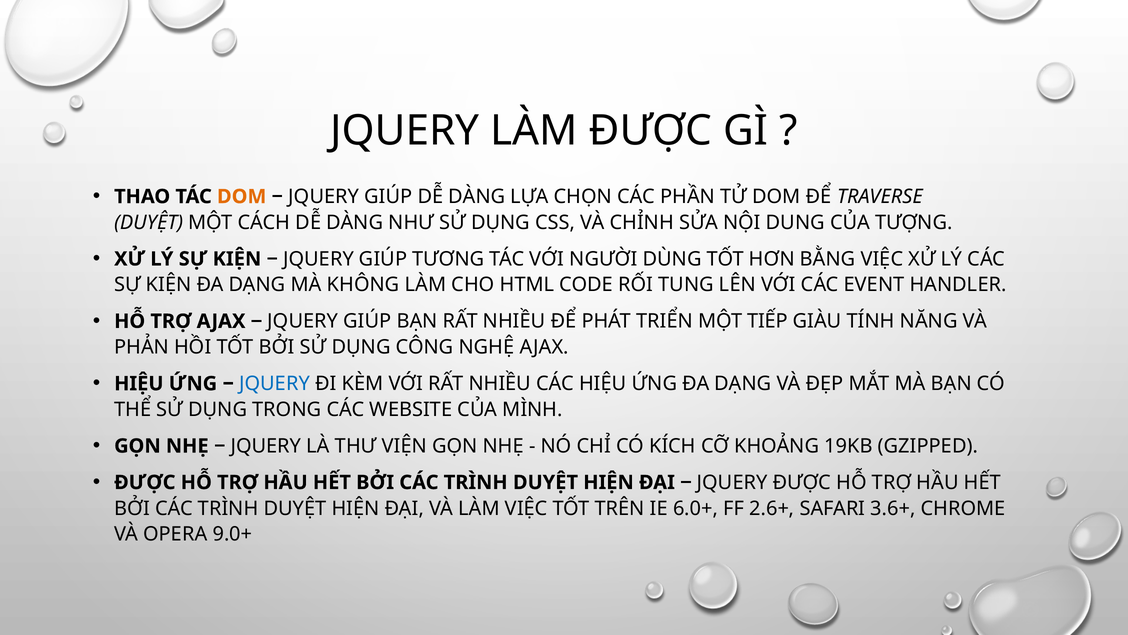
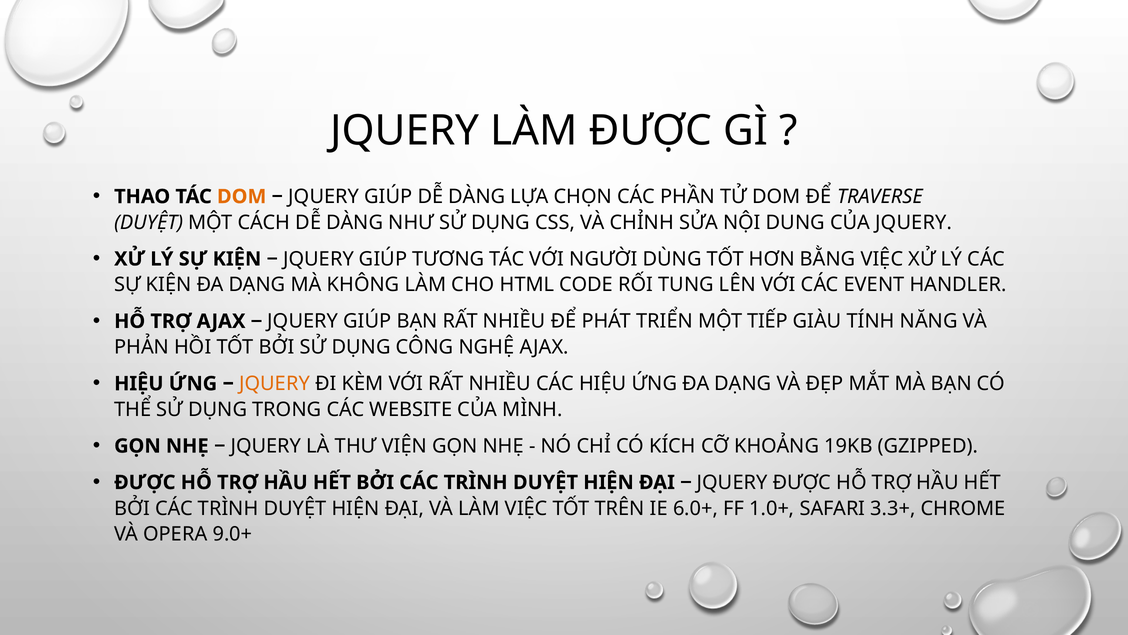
CỦA TƯỢNG: TƯỢNG -> JQUERY
JQUERY at (275, 383) colour: blue -> orange
2.6+: 2.6+ -> 1.0+
3.6+: 3.6+ -> 3.3+
